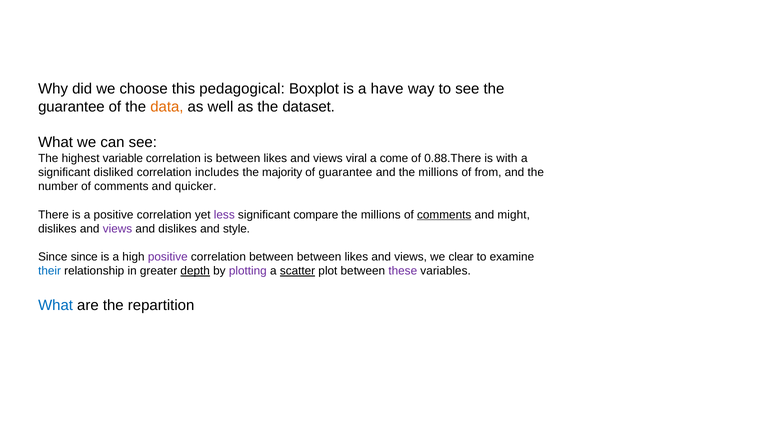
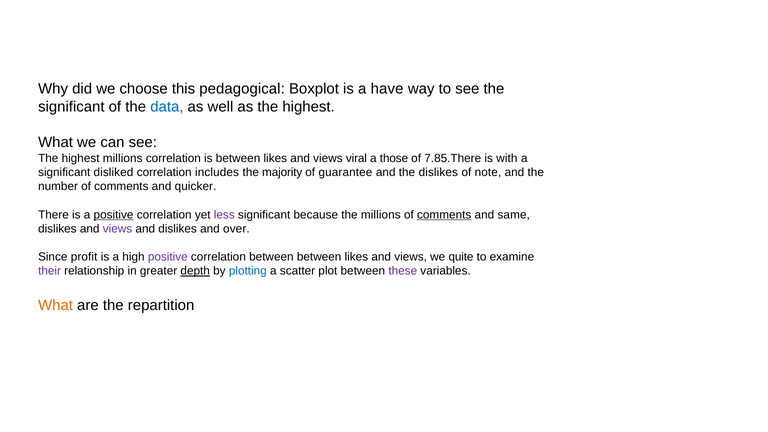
guarantee at (71, 107): guarantee -> significant
data colour: orange -> blue
as the dataset: dataset -> highest
highest variable: variable -> millions
come: come -> those
0.88.There: 0.88.There -> 7.85.There
and the millions: millions -> dislikes
from: from -> note
positive at (114, 215) underline: none -> present
compare: compare -> because
might: might -> same
style: style -> over
Since since: since -> profit
clear: clear -> quite
their colour: blue -> purple
plotting colour: purple -> blue
scatter underline: present -> none
What at (56, 305) colour: blue -> orange
